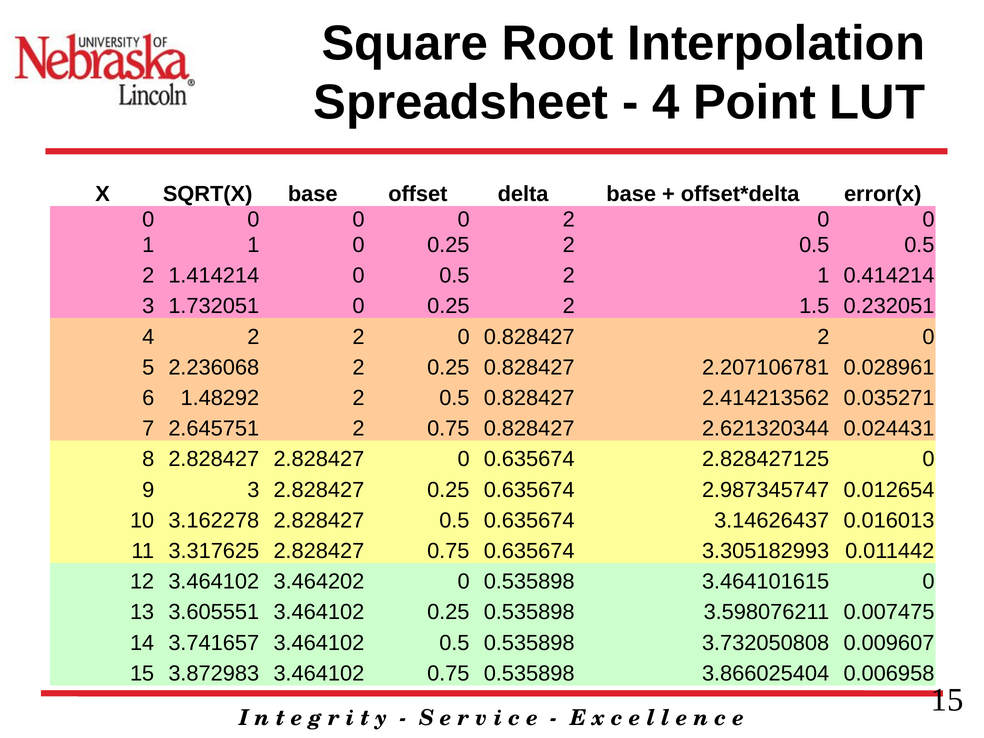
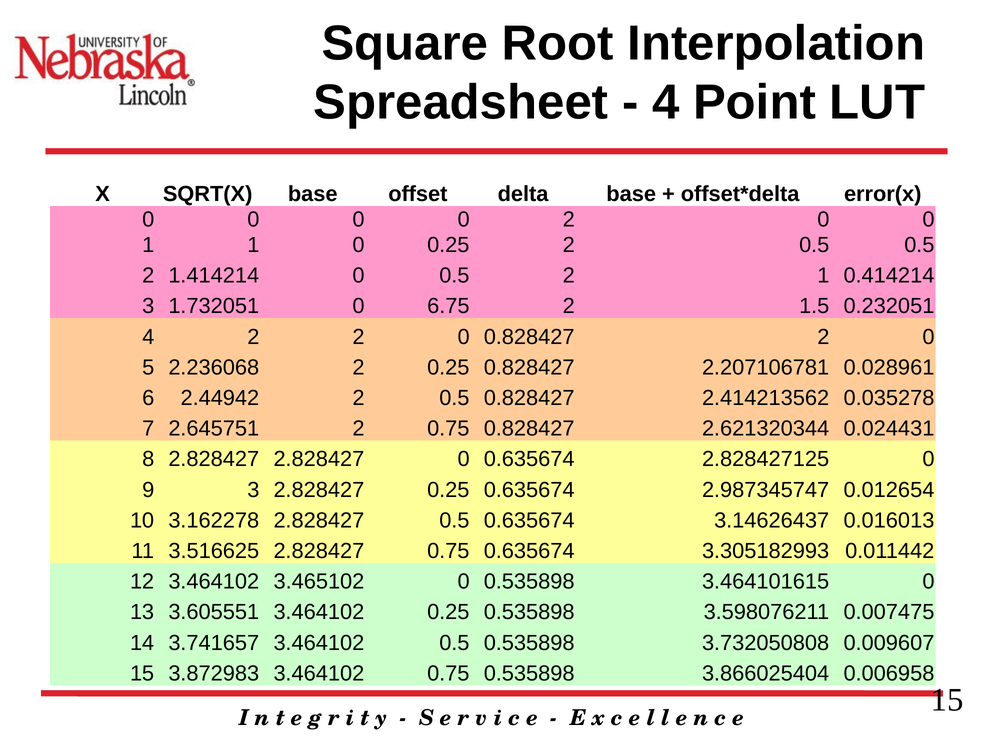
1.732051 0 0.25: 0.25 -> 6.75
1.48292: 1.48292 -> 2.44942
0.035271: 0.035271 -> 0.035278
3.317625: 3.317625 -> 3.516625
3.464202: 3.464202 -> 3.465102
